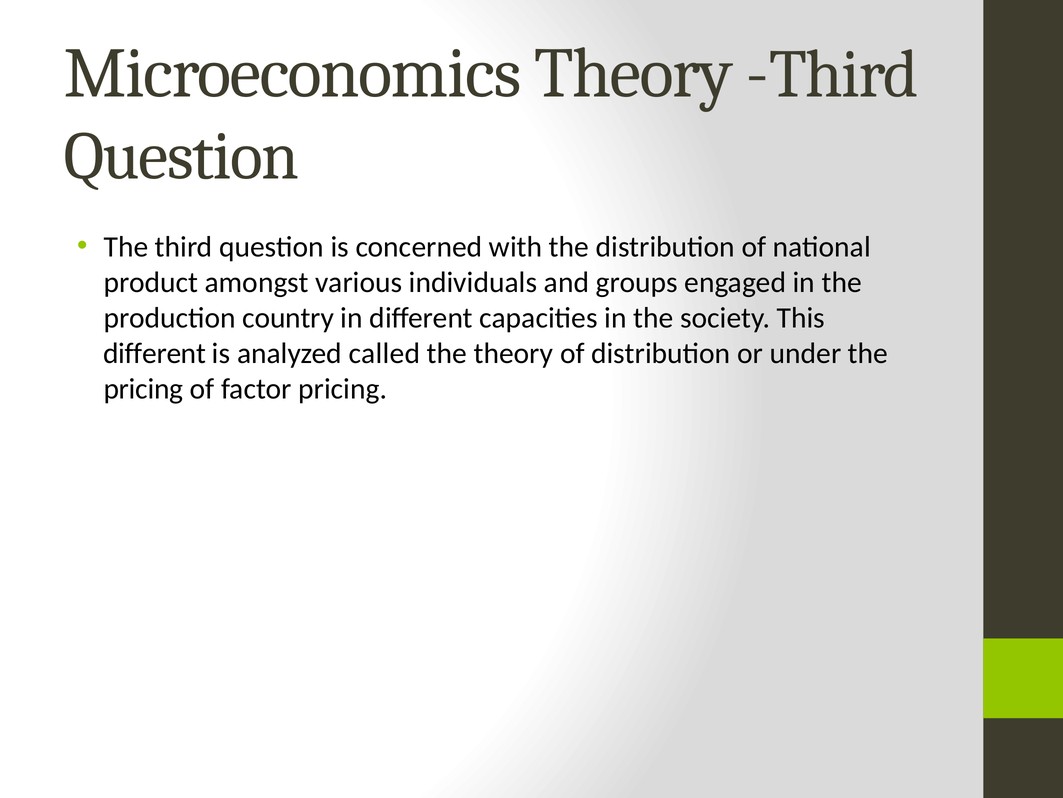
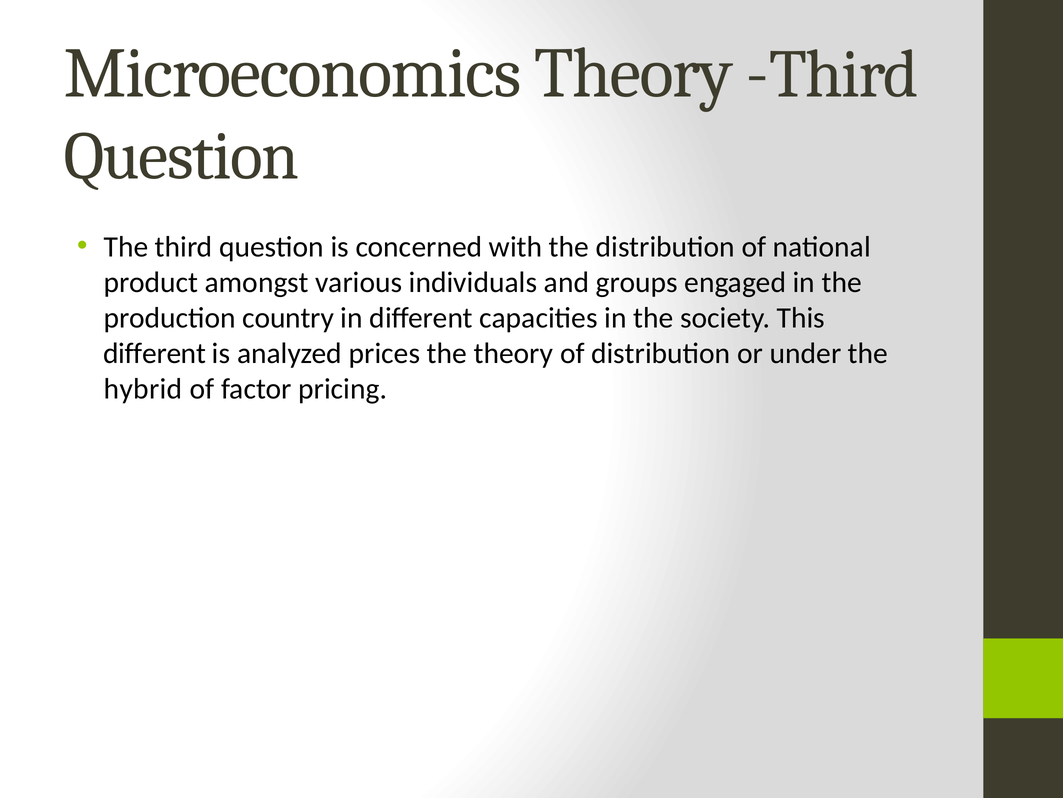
called: called -> prices
pricing at (143, 389): pricing -> hybrid
